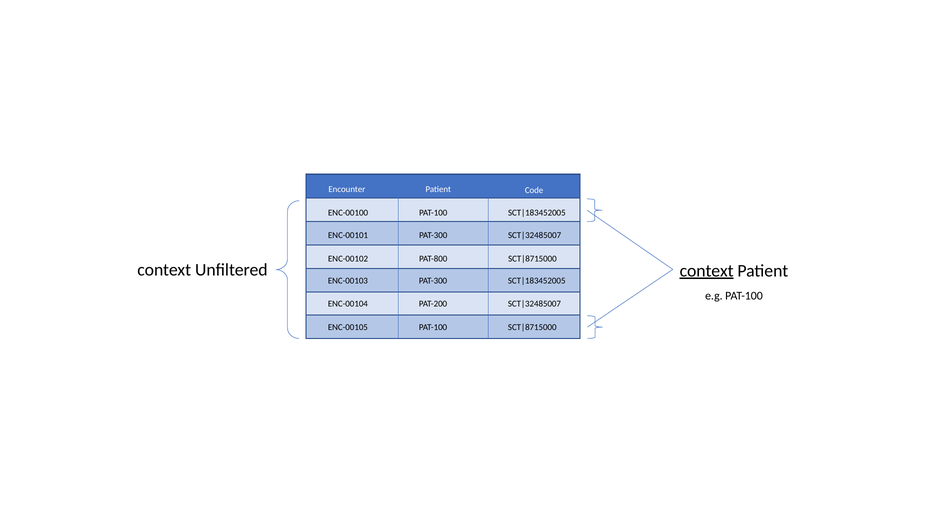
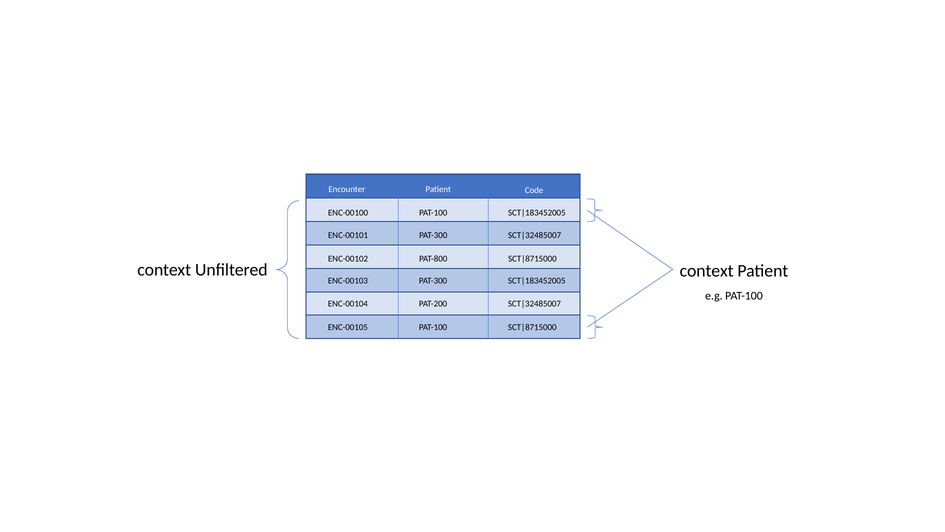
context at (707, 270) underline: present -> none
